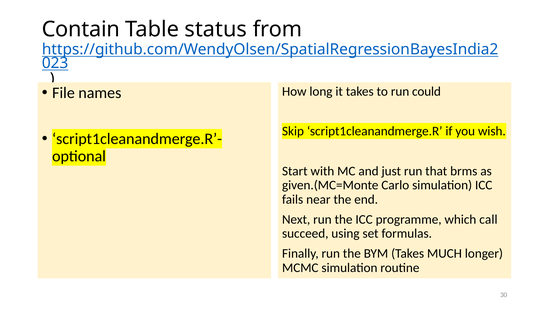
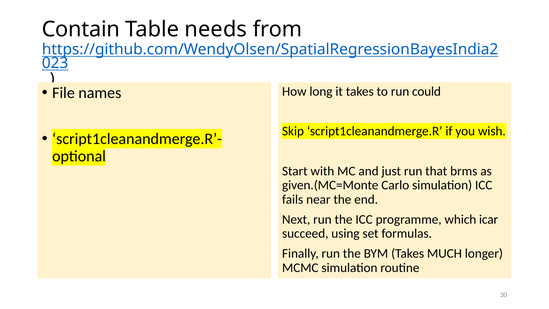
status: status -> needs
call: call -> icar
